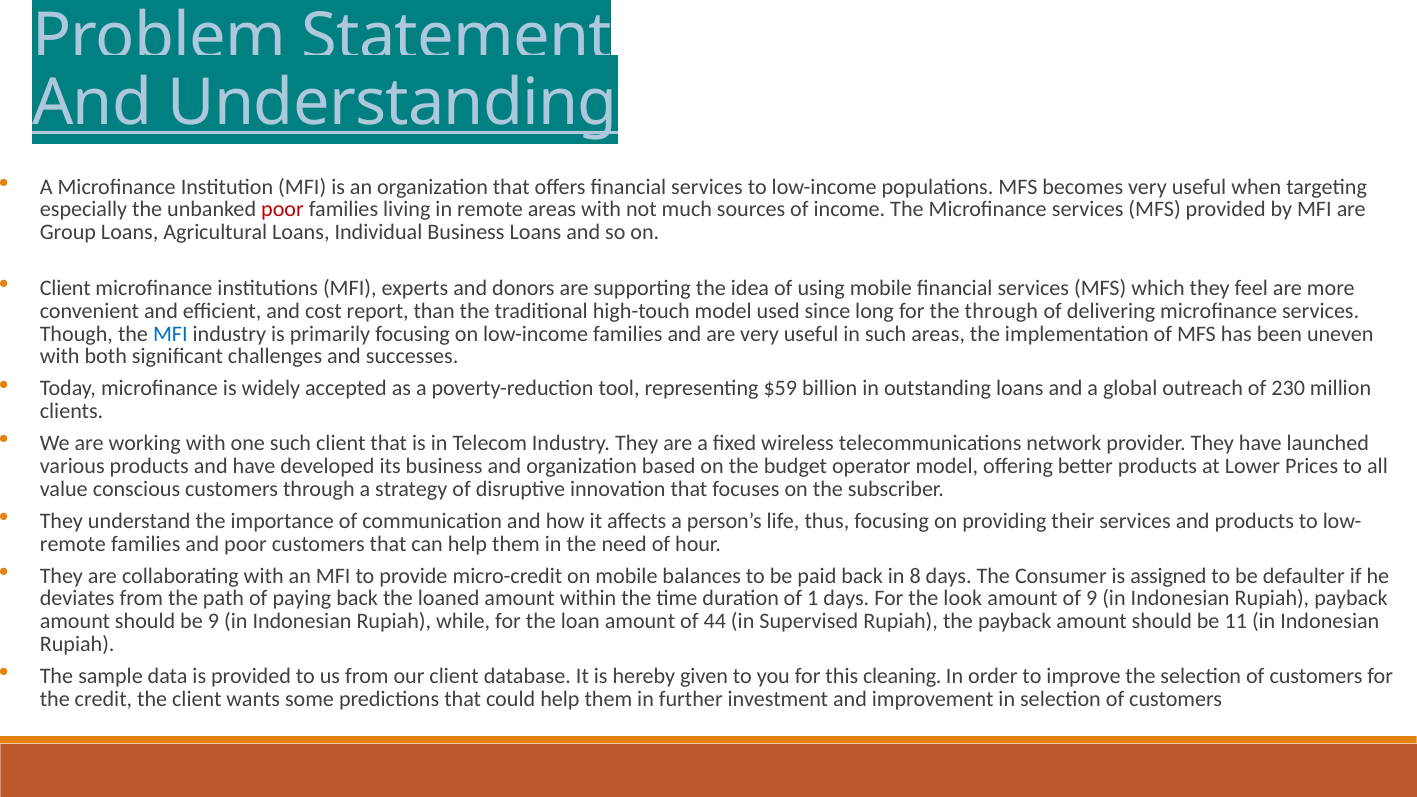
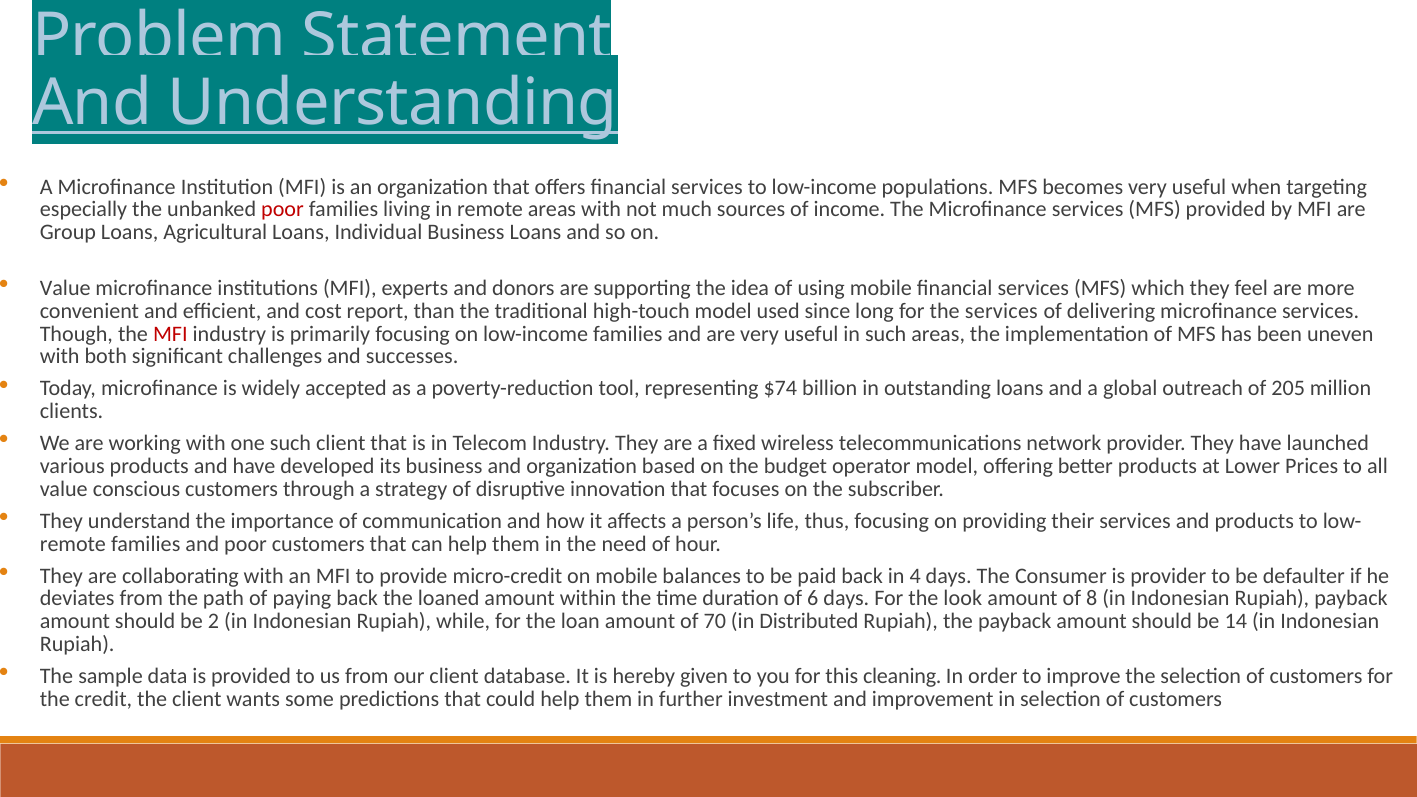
Client at (65, 288): Client -> Value
the through: through -> services
MFI at (170, 334) colour: blue -> red
$59: $59 -> $74
230: 230 -> 205
8: 8 -> 4
is assigned: assigned -> provider
1: 1 -> 6
of 9: 9 -> 8
be 9: 9 -> 2
44: 44 -> 70
Supervised: Supervised -> Distributed
11: 11 -> 14
